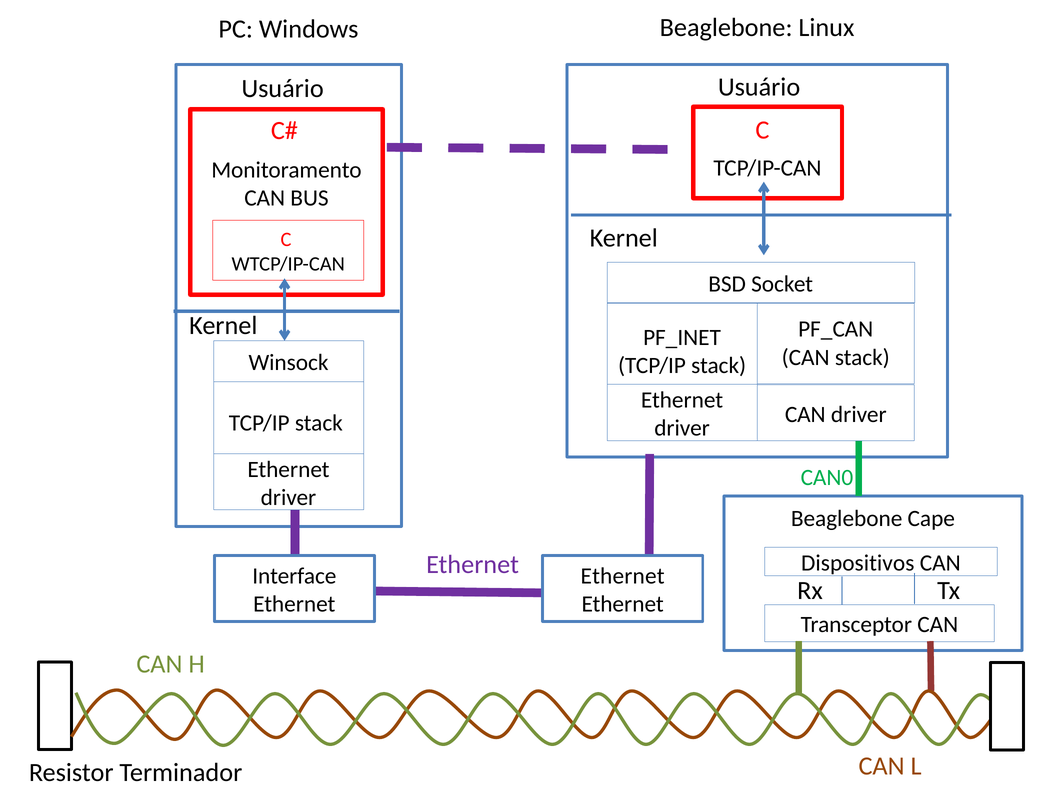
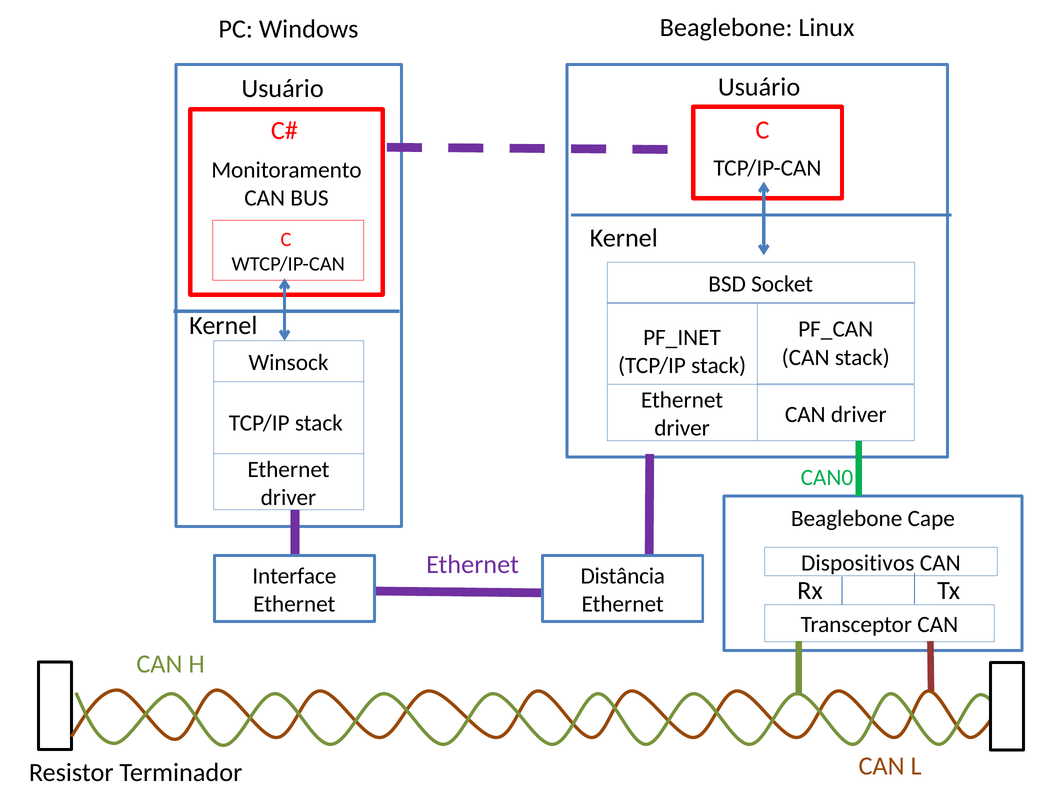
Ethernet at (623, 576): Ethernet -> Distância
